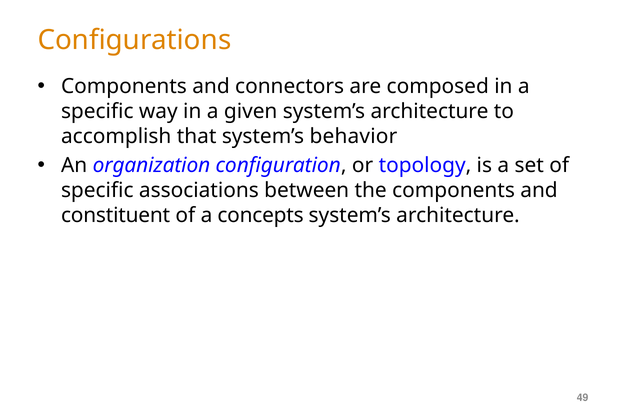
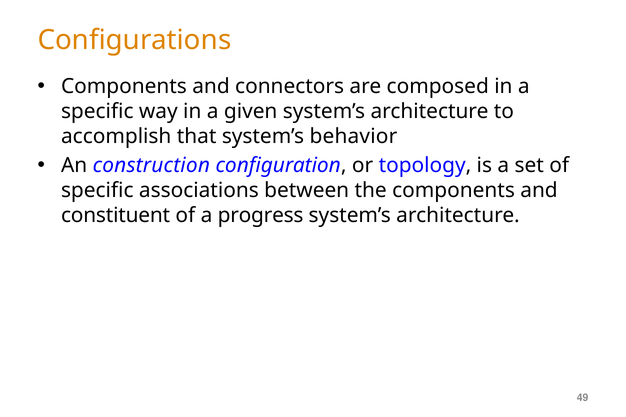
organization: organization -> construction
concepts: concepts -> progress
